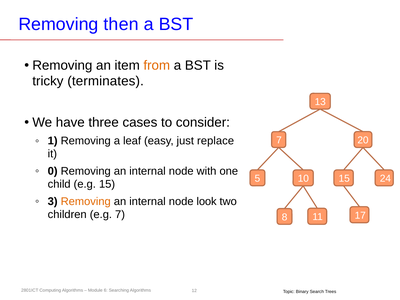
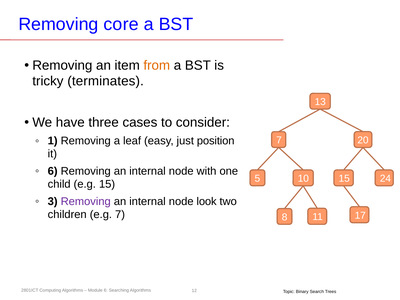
then: then -> core
replace: replace -> position
0 at (53, 171): 0 -> 6
Removing at (86, 201) colour: orange -> purple
